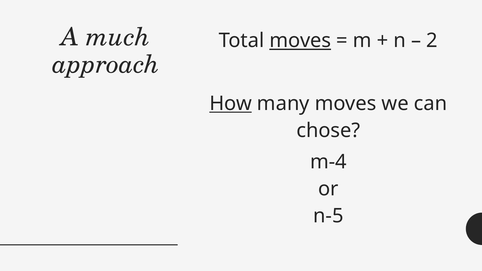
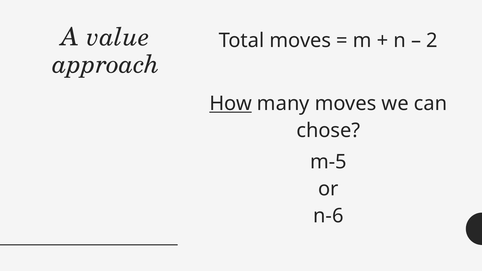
much: much -> value
moves at (300, 41) underline: present -> none
m-4: m-4 -> m-5
n-5: n-5 -> n-6
